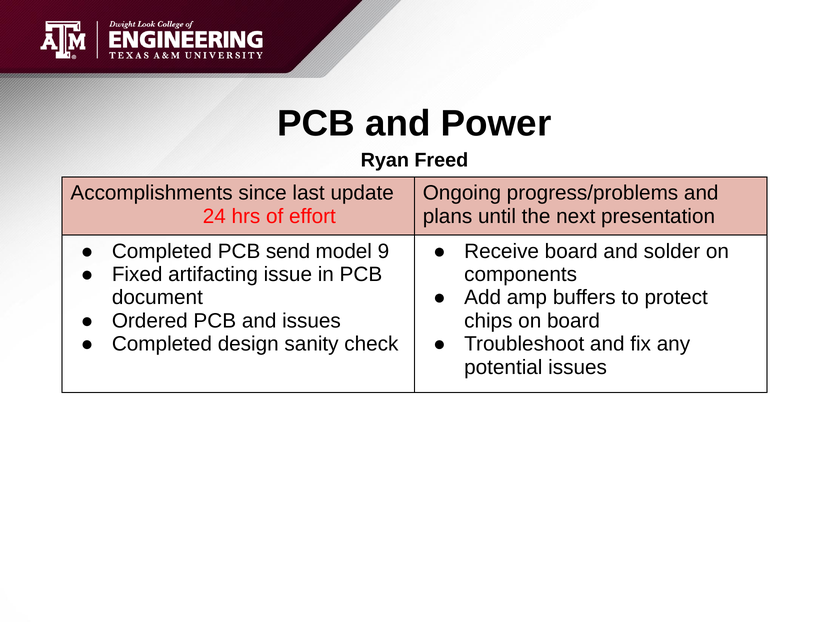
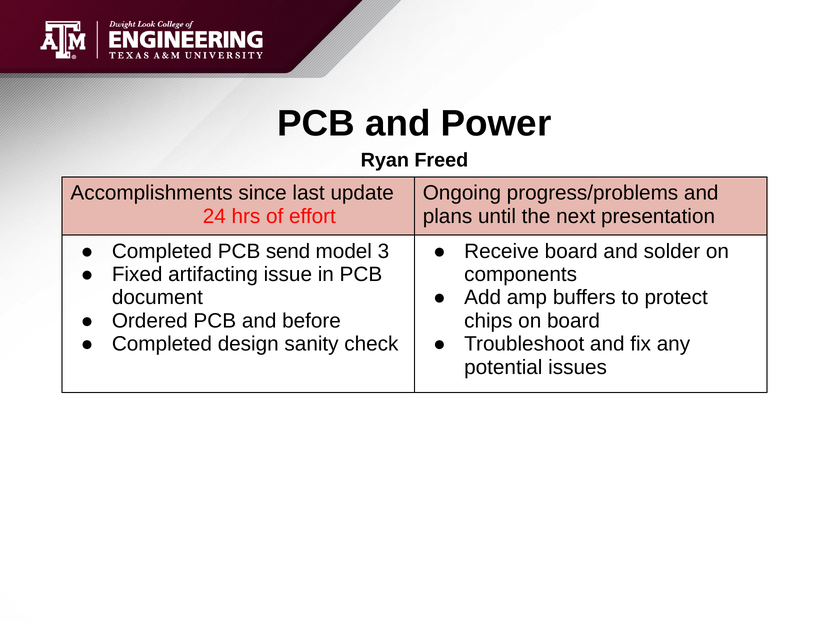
9: 9 -> 3
and issues: issues -> before
